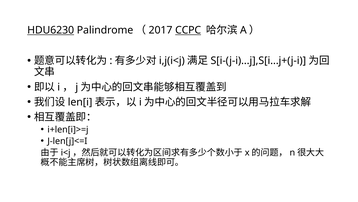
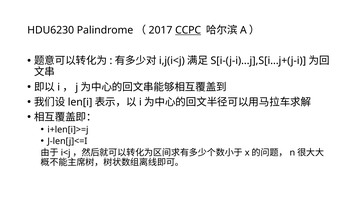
HDU6230 underline: present -> none
